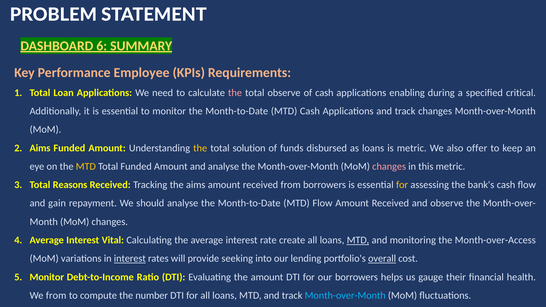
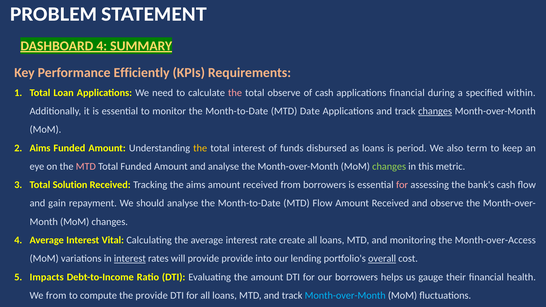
DASHBOARD 6: 6 -> 4
Employee: Employee -> Efficiently
applications enabling: enabling -> financial
critical: critical -> within
MTD Cash: Cash -> Date
changes at (435, 111) underline: none -> present
total solution: solution -> interest
is metric: metric -> period
offer: offer -> term
MTD at (86, 167) colour: yellow -> pink
changes at (389, 167) colour: pink -> light green
Reasons: Reasons -> Solution
for at (402, 185) colour: yellow -> pink
MTD at (358, 240) underline: present -> none
provide seeking: seeking -> provide
Monitor at (47, 277): Monitor -> Impacts
the number: number -> provide
